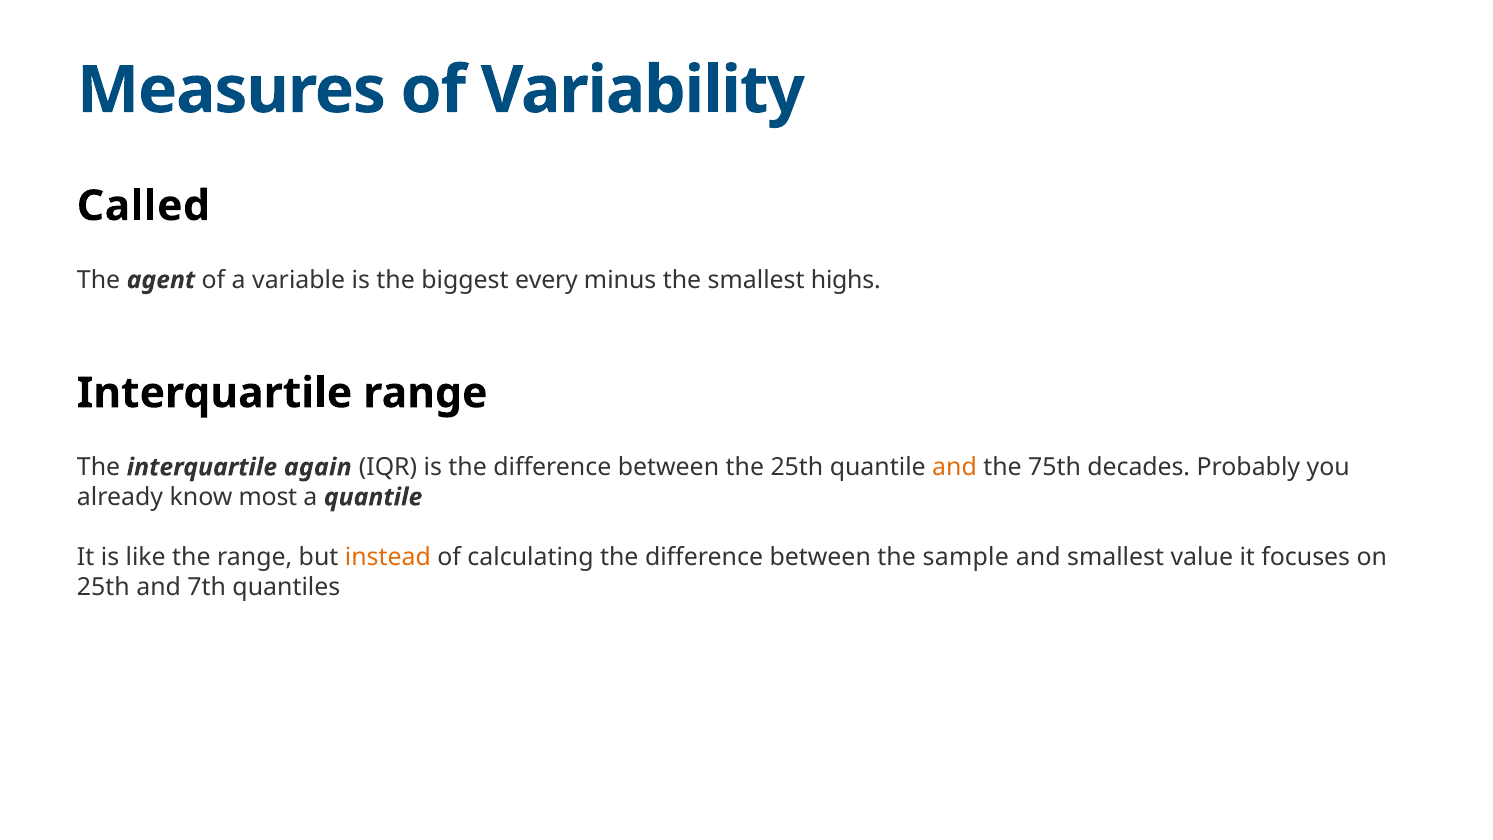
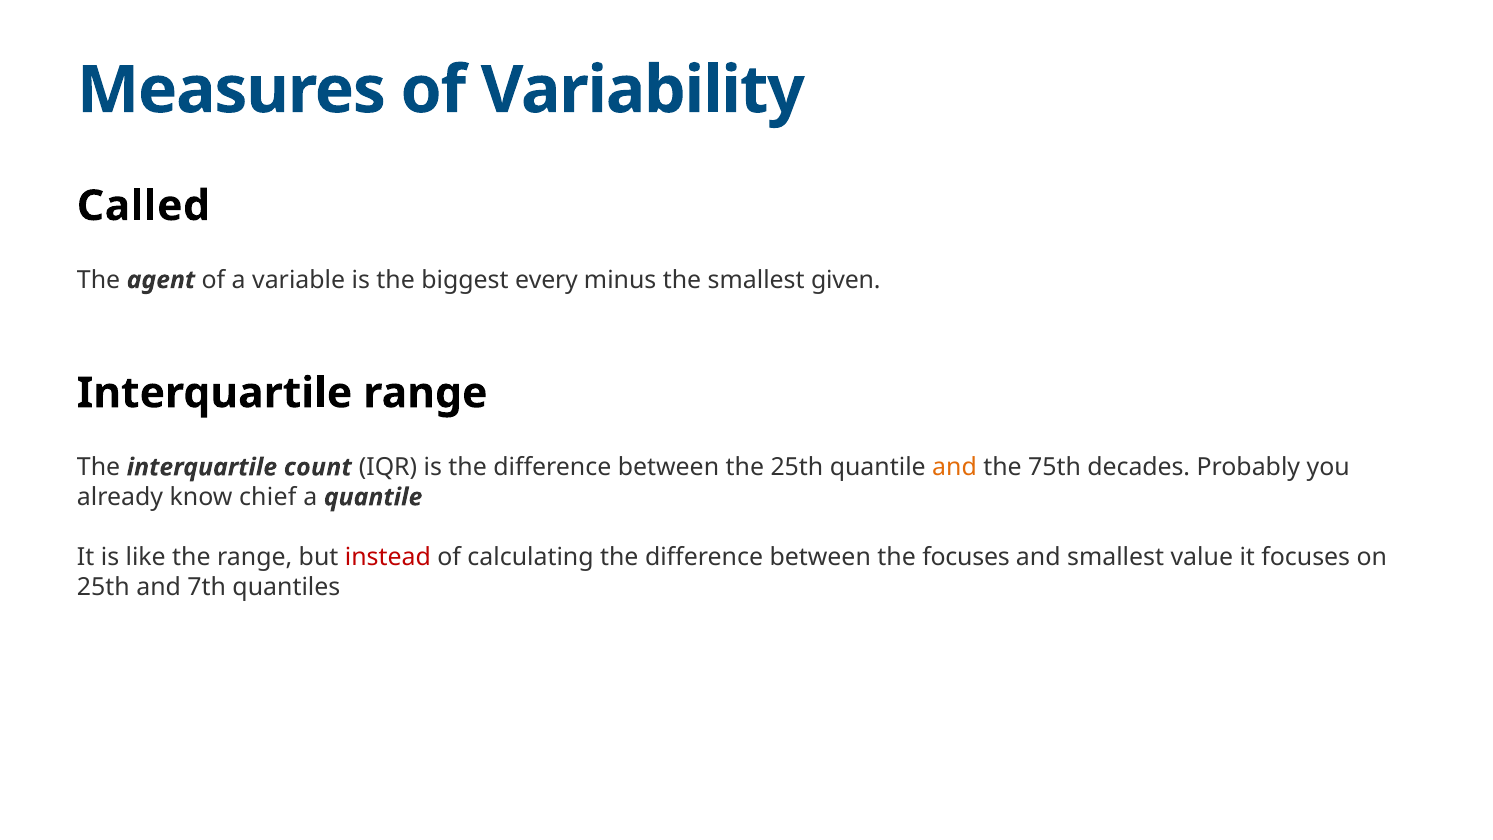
highs: highs -> given
again: again -> count
most: most -> chief
instead colour: orange -> red
the sample: sample -> focuses
